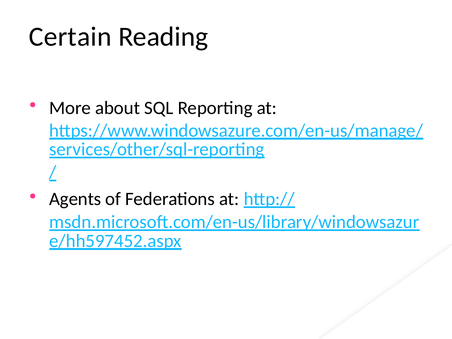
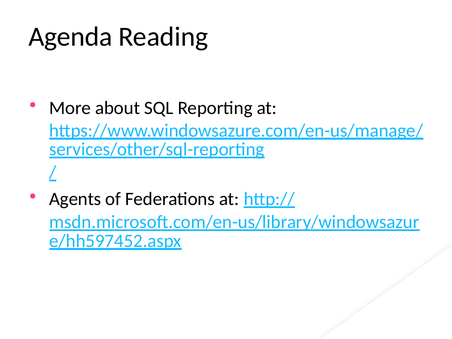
Certain: Certain -> Agenda
